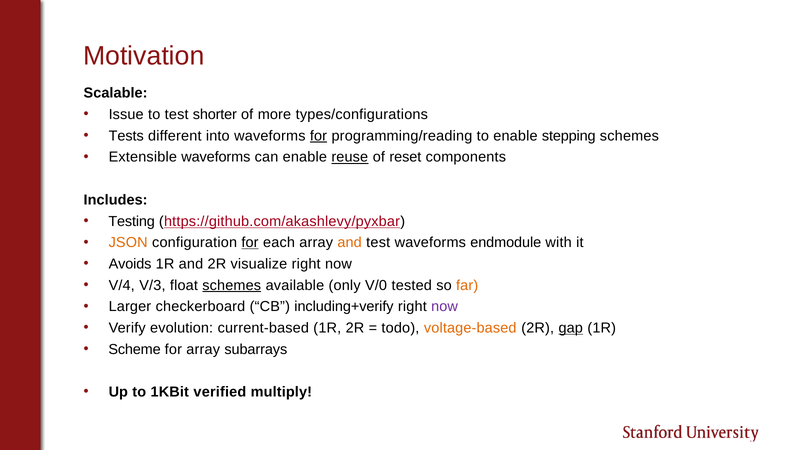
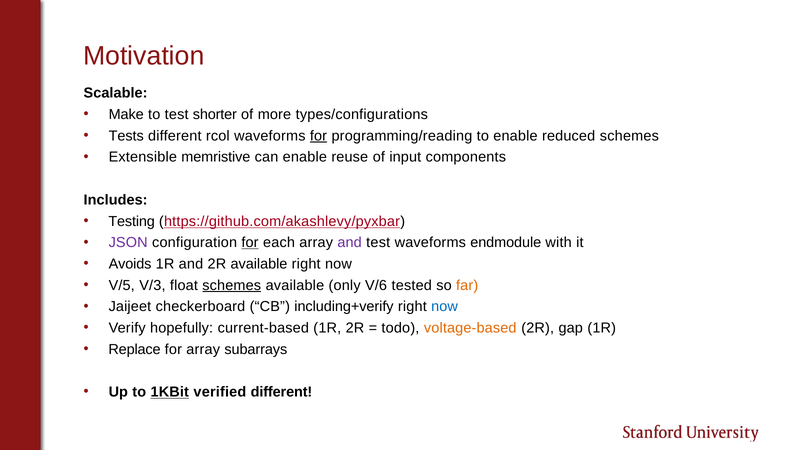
Issue: Issue -> Make
into: into -> rcol
stepping: stepping -> reduced
Extensible waveforms: waveforms -> memristive
reuse underline: present -> none
reset: reset -> input
JSON colour: orange -> purple
and at (350, 243) colour: orange -> purple
2R visualize: visualize -> available
V/4: V/4 -> V/5
V/0: V/0 -> V/6
Larger: Larger -> Jaijeet
now at (445, 307) colour: purple -> blue
evolution: evolution -> hopefully
gap underline: present -> none
Scheme: Scheme -> Replace
1KBit underline: none -> present
verified multiply: multiply -> different
